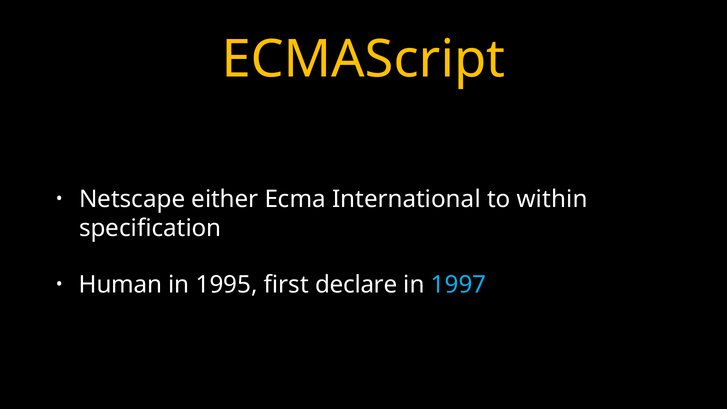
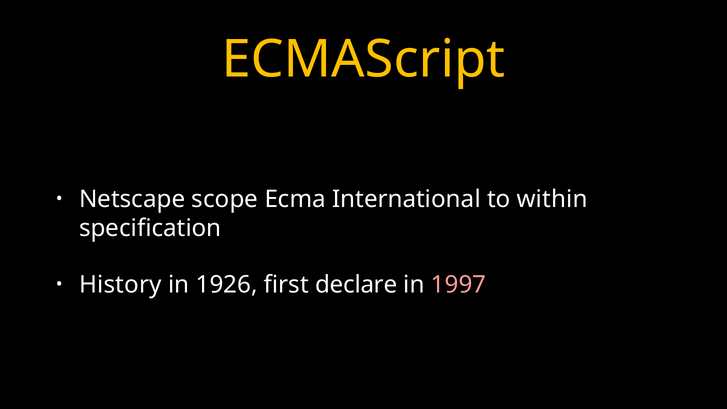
either: either -> scope
Human: Human -> History
1995: 1995 -> 1926
1997 colour: light blue -> pink
